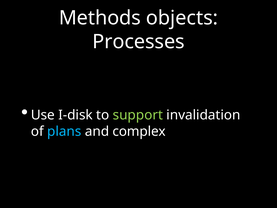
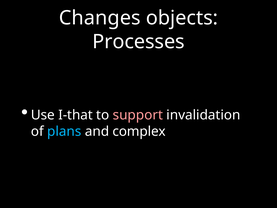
Methods: Methods -> Changes
I-disk: I-disk -> I-that
support colour: light green -> pink
